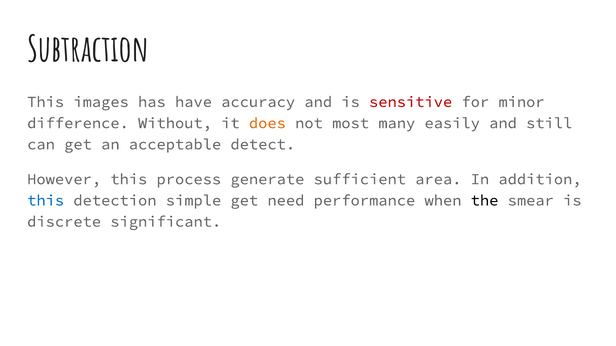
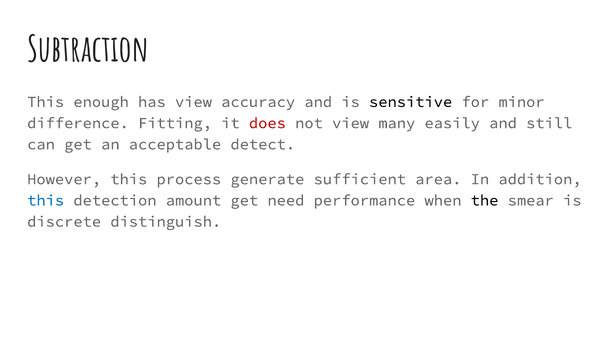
images: images -> enough
has have: have -> view
sensitive colour: red -> black
Without: Without -> Fitting
does colour: orange -> red
not most: most -> view
simple: simple -> amount
significant: significant -> distinguish
